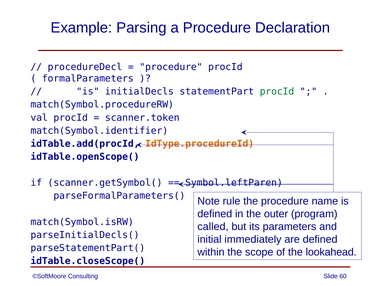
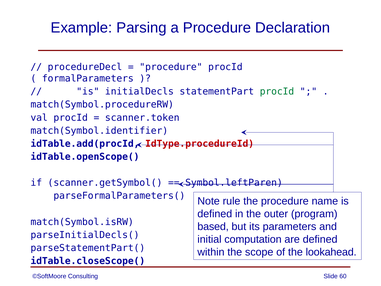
IdType.procedureId colour: orange -> red
called: called -> based
immediately: immediately -> computation
